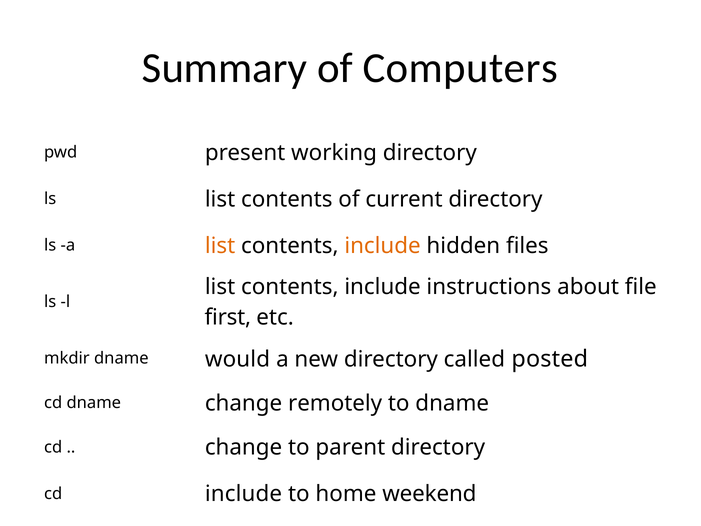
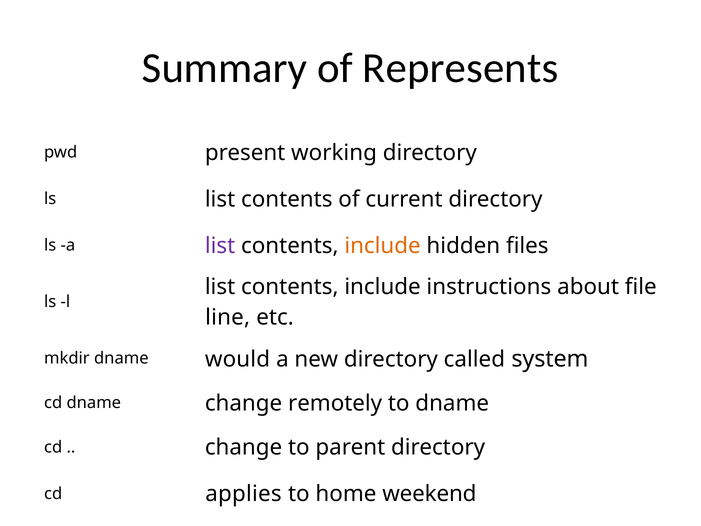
Computers: Computers -> Represents
list at (220, 246) colour: orange -> purple
first: first -> line
posted: posted -> system
cd include: include -> applies
